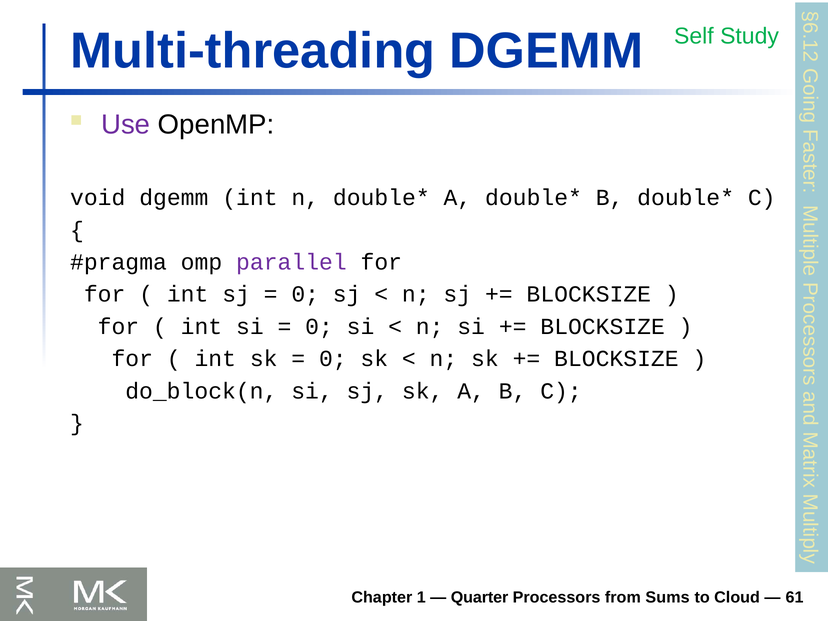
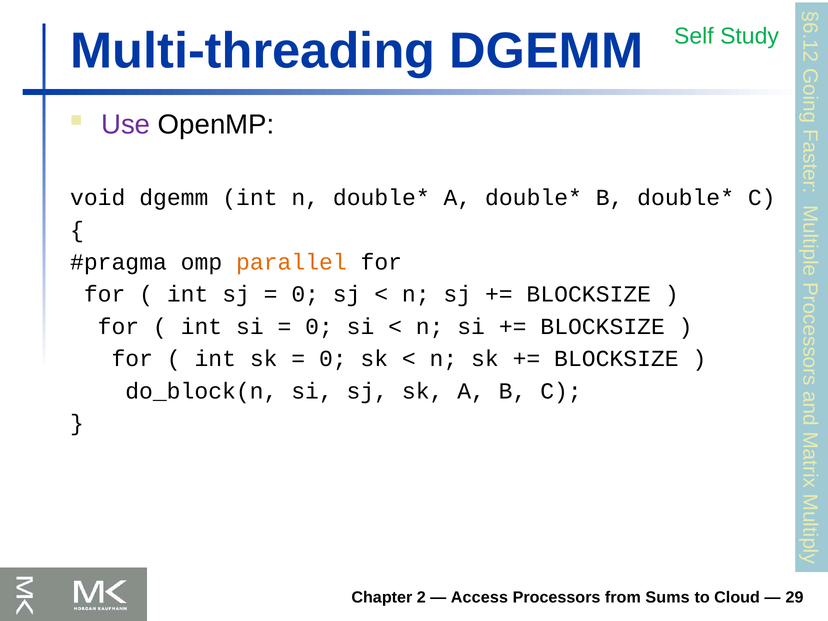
parallel colour: purple -> orange
Chapter 1: 1 -> 2
Quarter: Quarter -> Access
61: 61 -> 29
